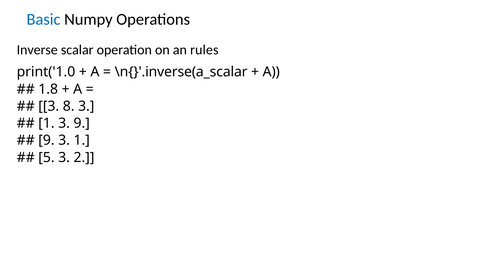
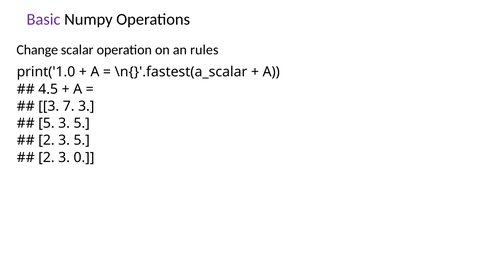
Basic colour: blue -> purple
Inverse: Inverse -> Change
\n{}'.inverse(a_scalar: \n{}'.inverse(a_scalar -> \n{}'.fastest(a_scalar
1.8: 1.8 -> 4.5
8: 8 -> 7
1 at (46, 123): 1 -> 5
9 at (82, 123): 9 -> 5
9 at (46, 140): 9 -> 2
1 at (82, 140): 1 -> 5
5 at (46, 157): 5 -> 2
2: 2 -> 0
